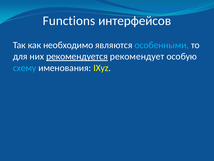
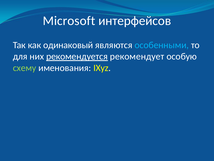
Functions: Functions -> Microsoft
необходимо: необходимо -> одинаковый
схему colour: light blue -> light green
